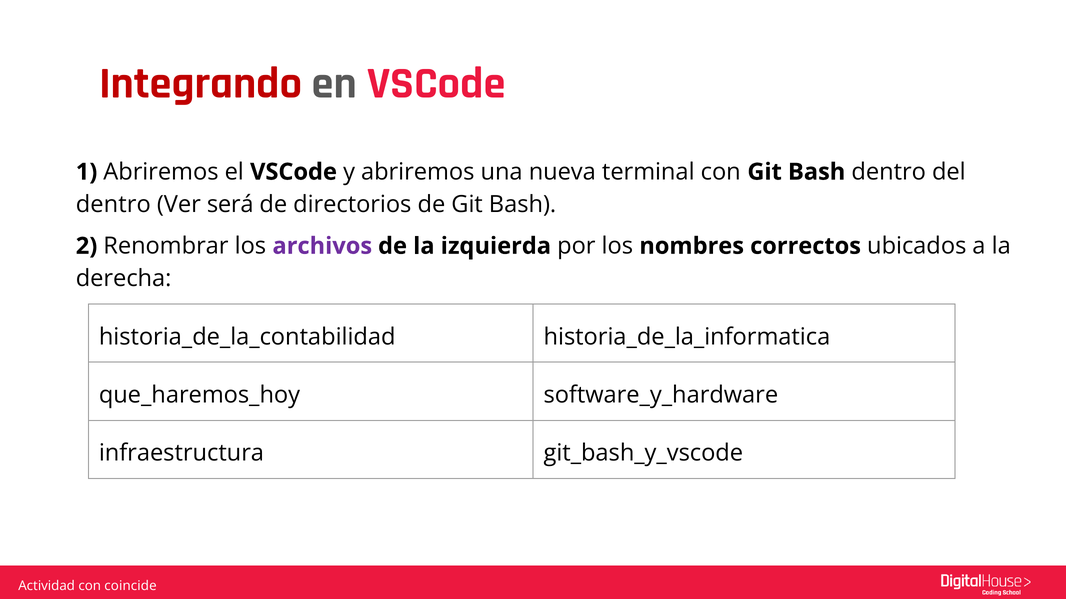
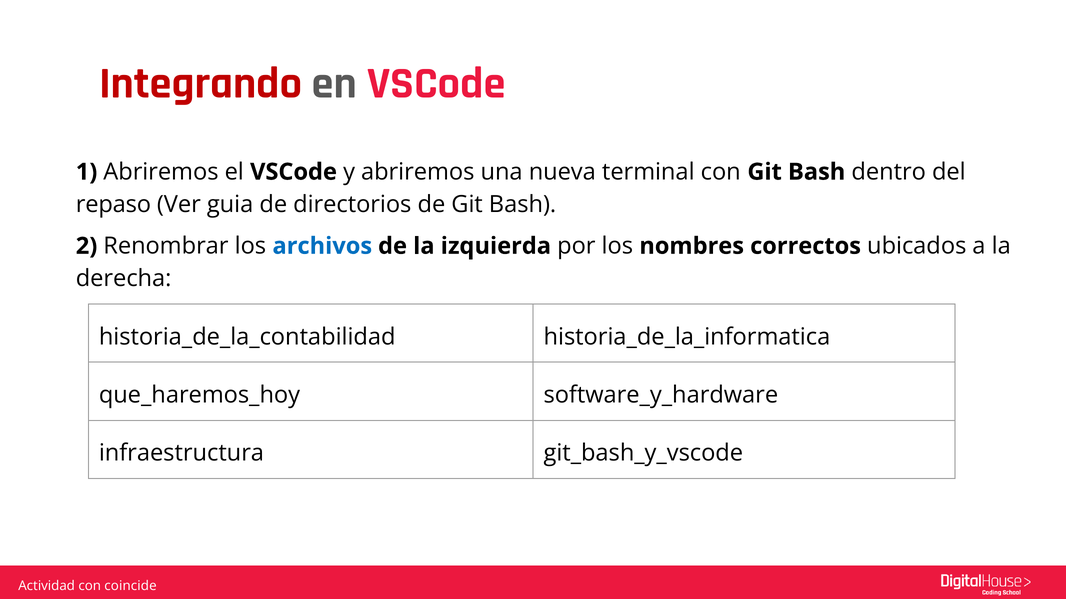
dentro at (113, 205): dentro -> repaso
será: será -> guia
archivos colour: purple -> blue
